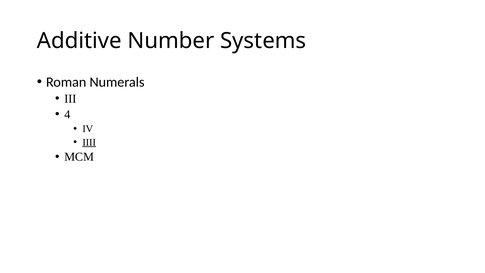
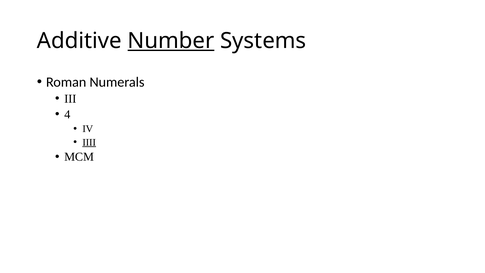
Number underline: none -> present
